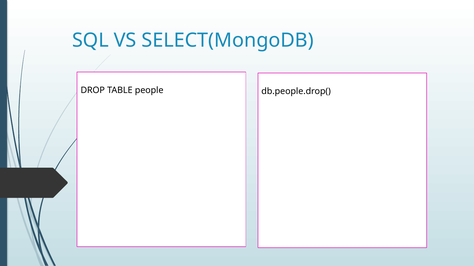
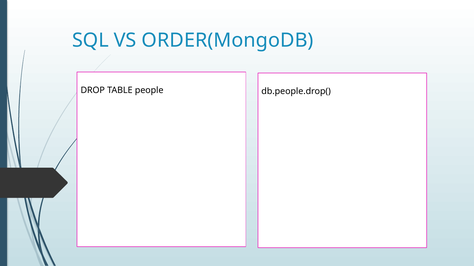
SELECT(MongoDB: SELECT(MongoDB -> ORDER(MongoDB
